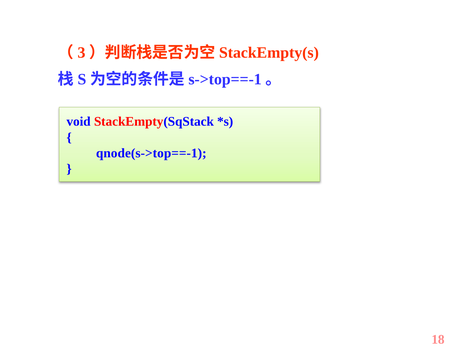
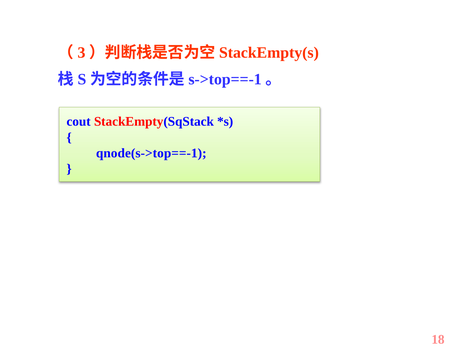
void: void -> cout
